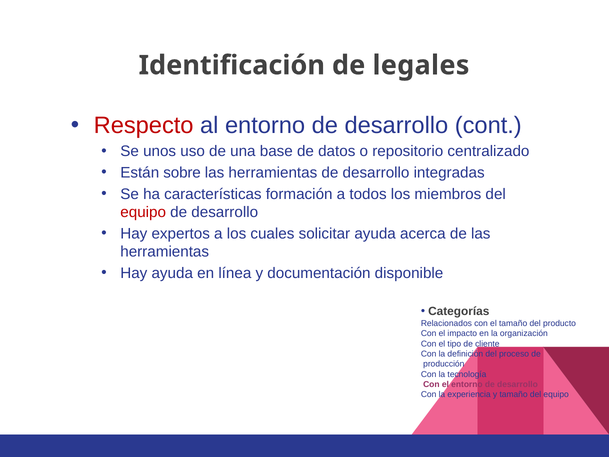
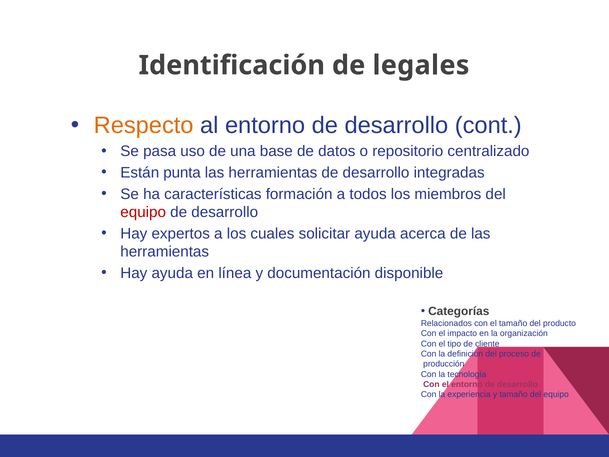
Respecto colour: red -> orange
unos: unos -> pasa
sobre: sobre -> punta
